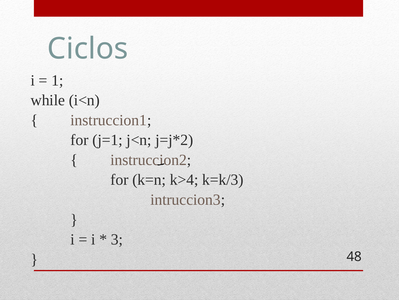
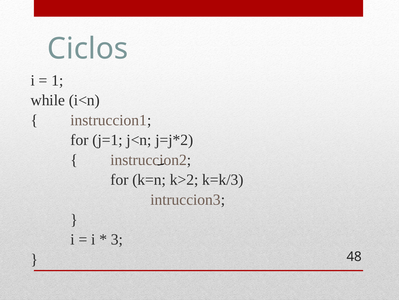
k>4: k>4 -> k>2
